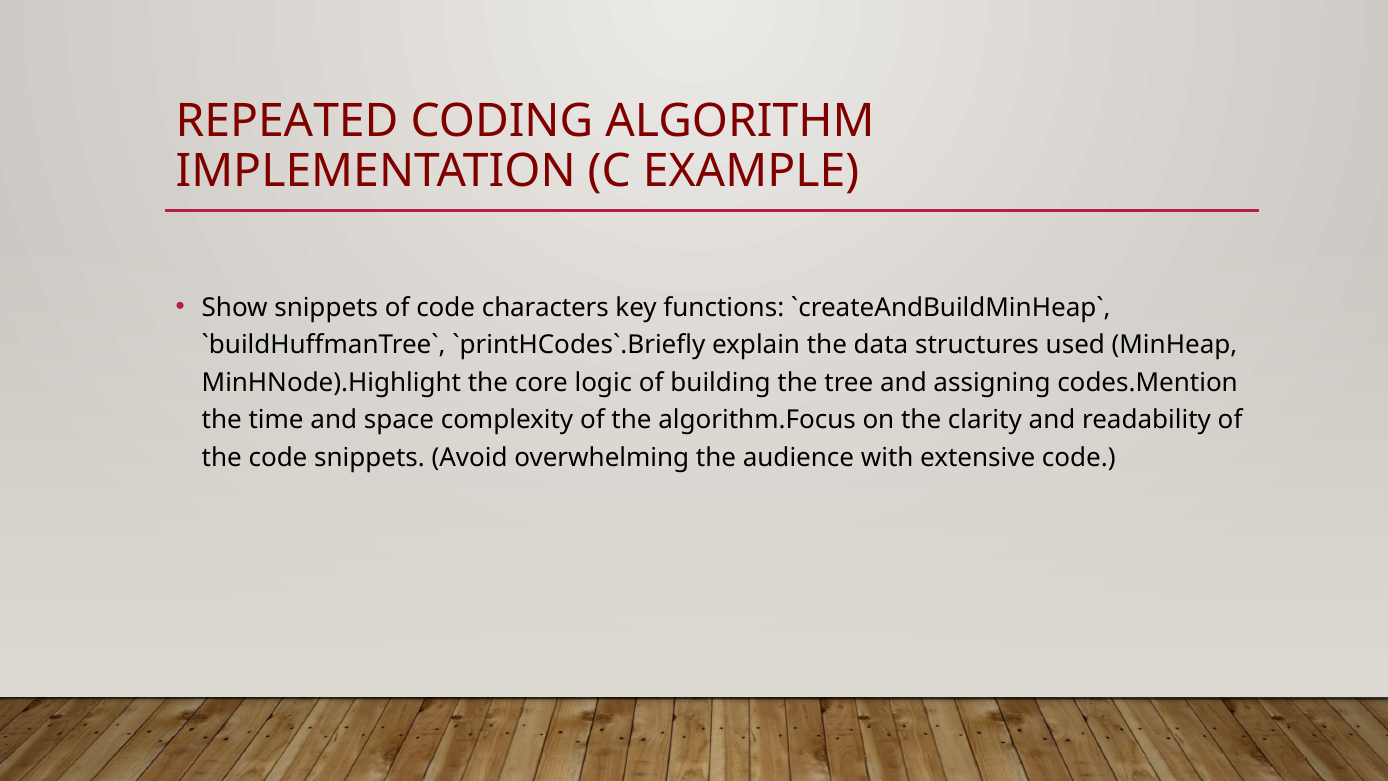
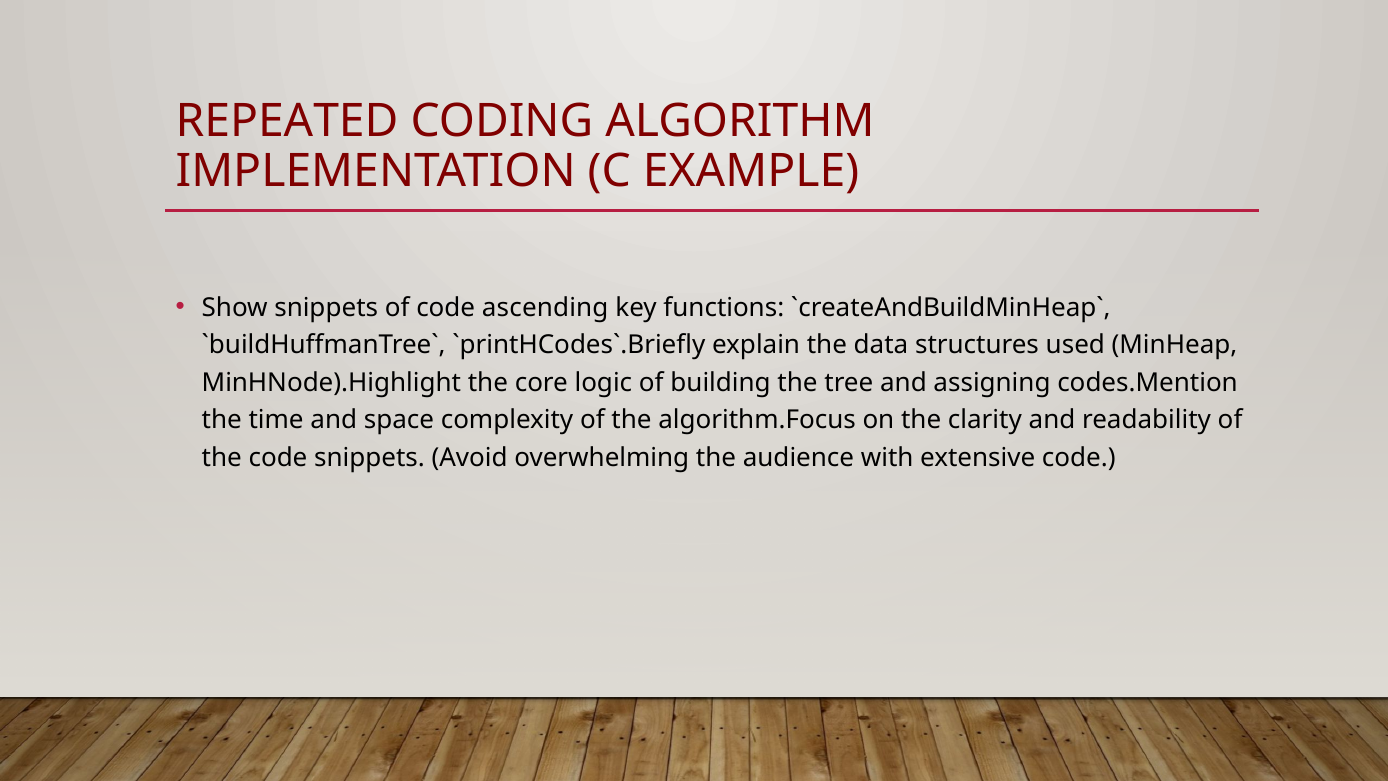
characters: characters -> ascending
